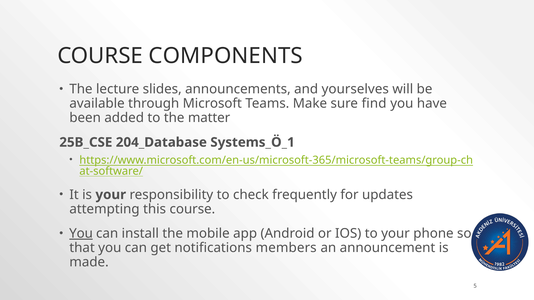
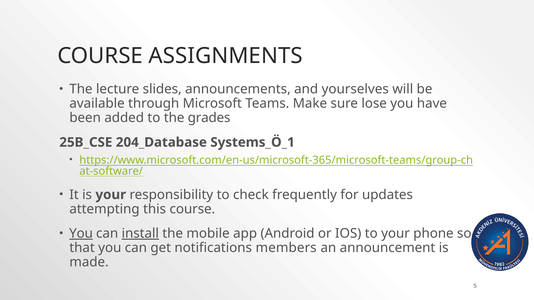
COMPONENTS: COMPONENTS -> ASSIGNMENTS
find: find -> lose
matter: matter -> grades
install underline: none -> present
